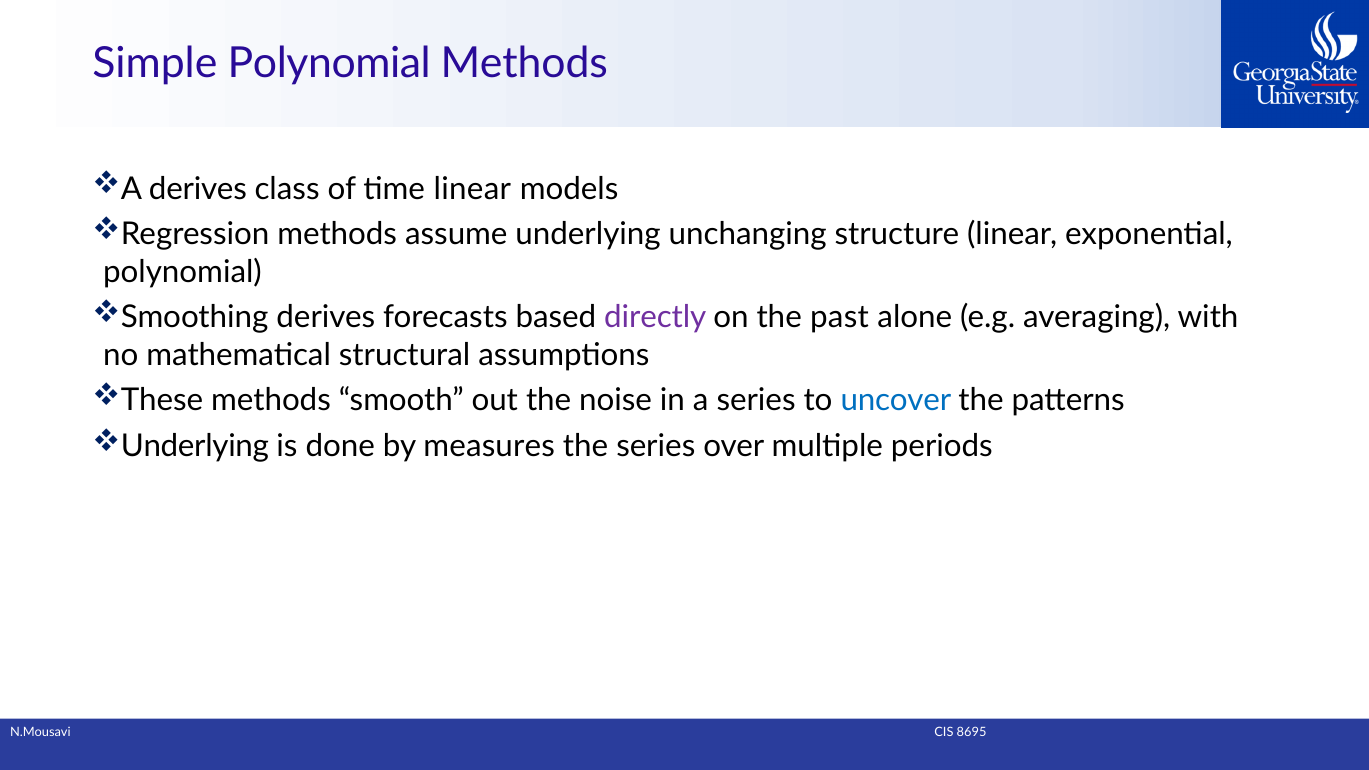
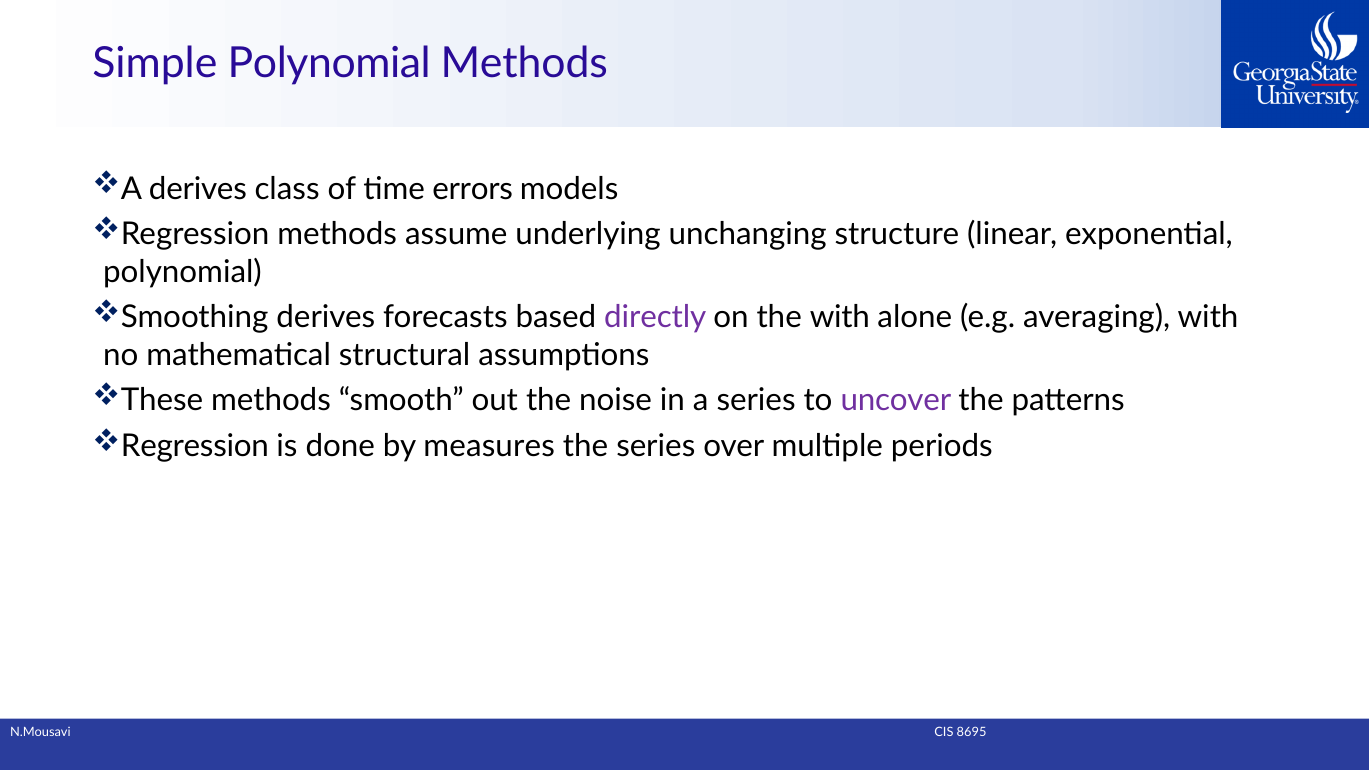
time linear: linear -> errors
the past: past -> with
uncover colour: blue -> purple
Underlying at (195, 446): Underlying -> Regression
